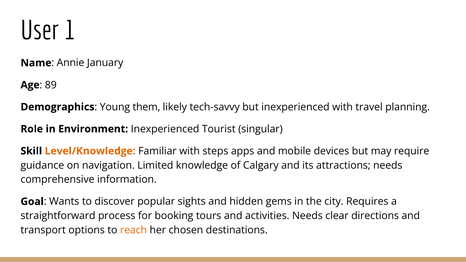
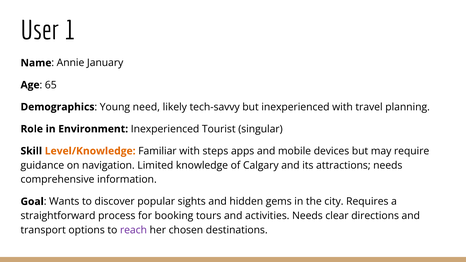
89: 89 -> 65
them: them -> need
reach colour: orange -> purple
